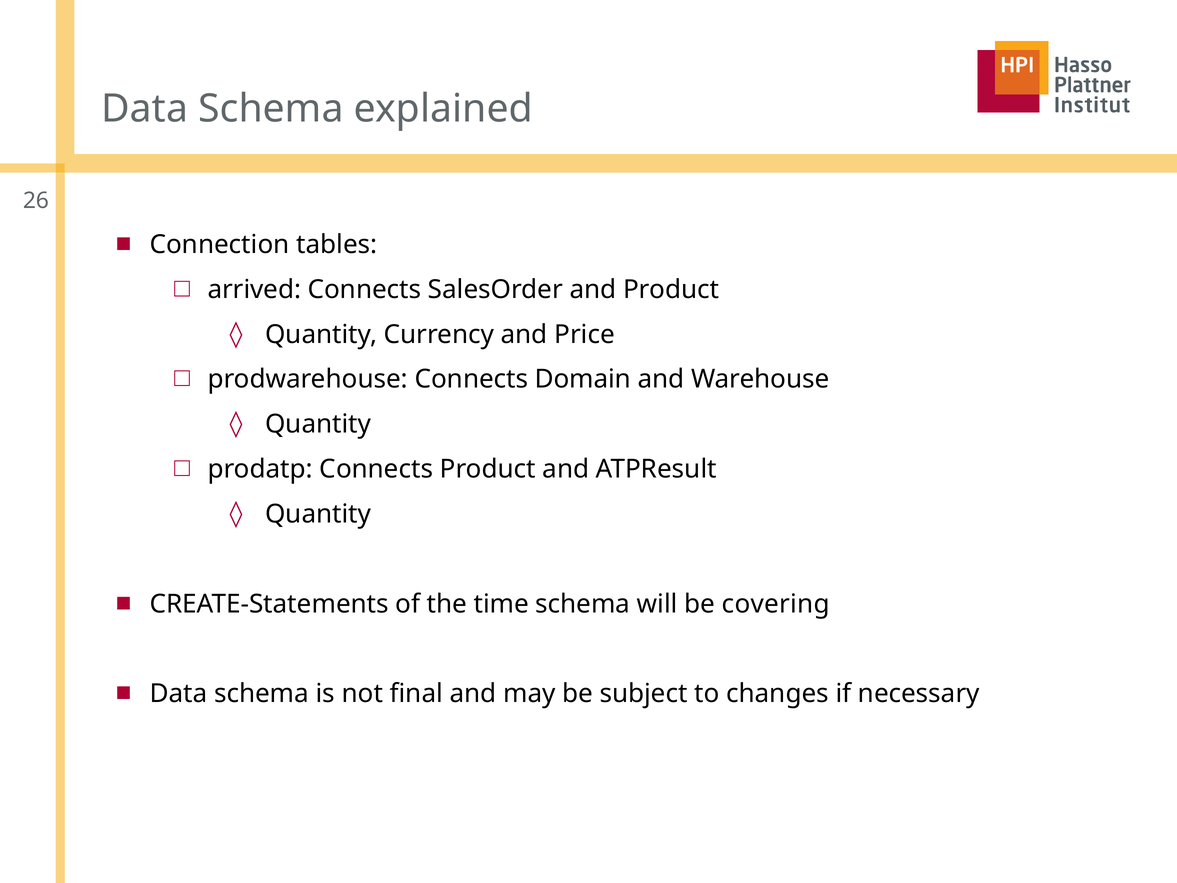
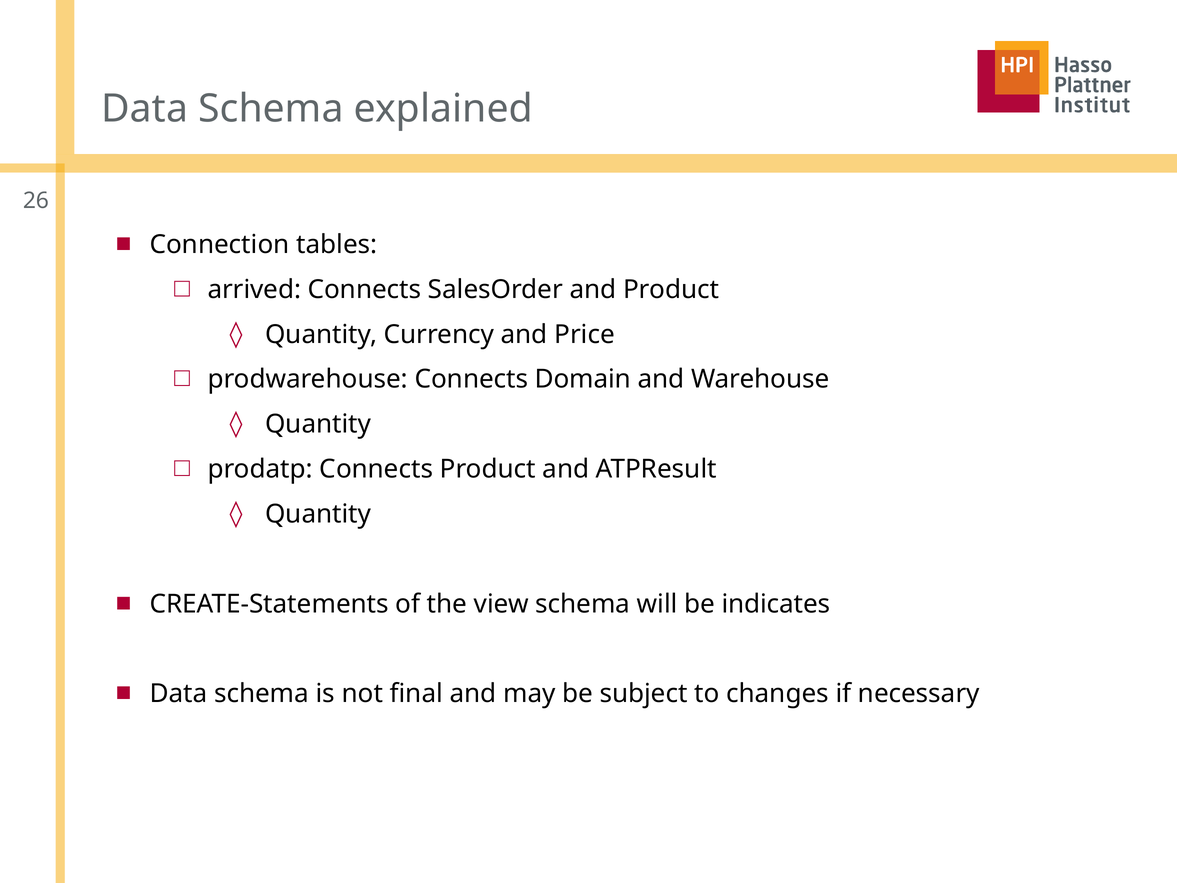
time: time -> view
covering: covering -> indicates
